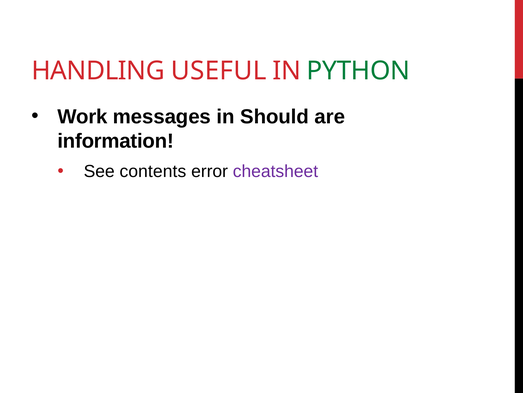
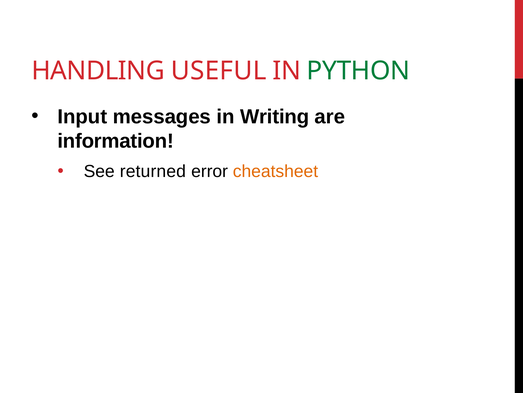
Work: Work -> Input
Should: Should -> Writing
contents: contents -> returned
cheatsheet colour: purple -> orange
